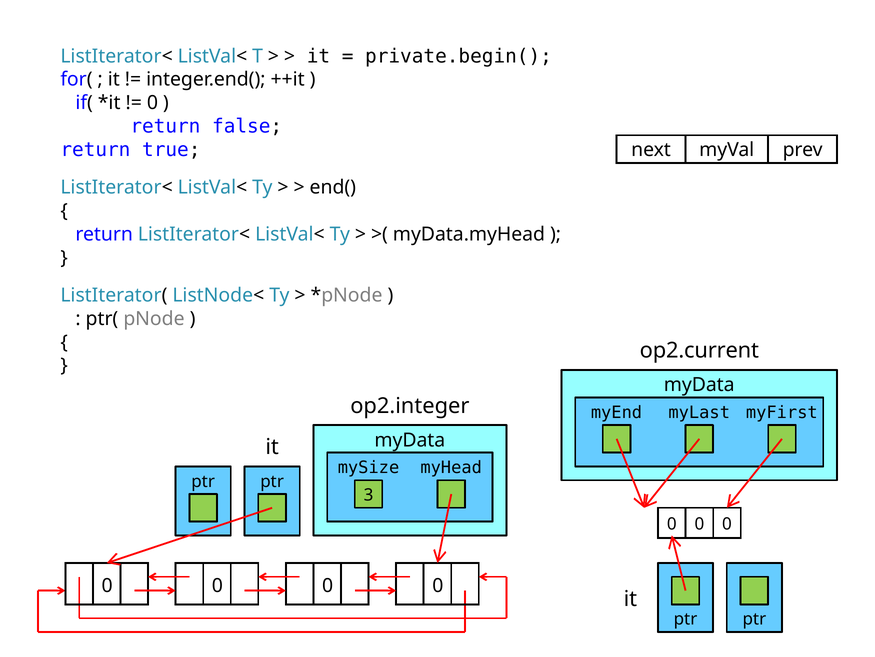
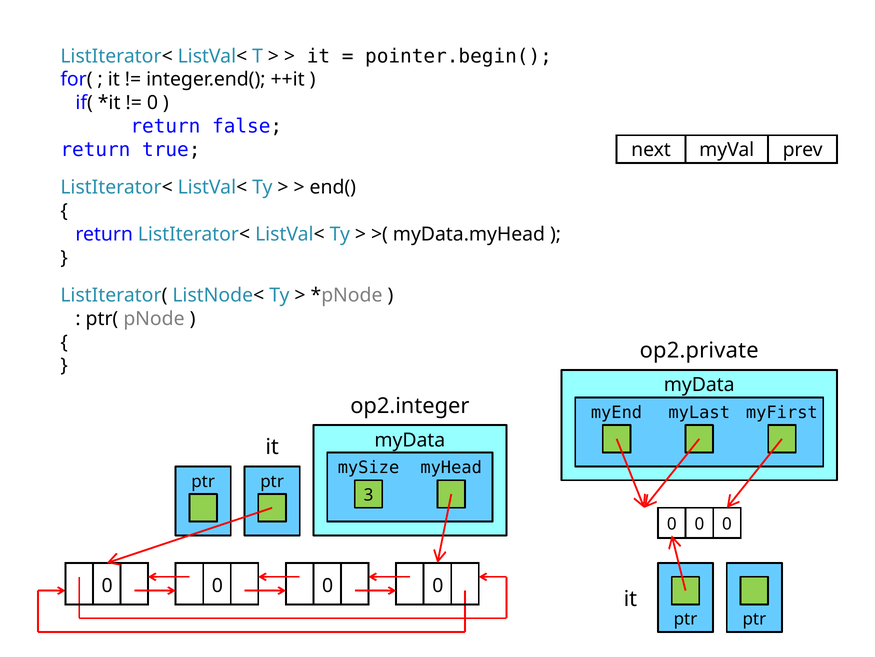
private.begin(: private.begin( -> pointer.begin(
op2.current: op2.current -> op2.private
